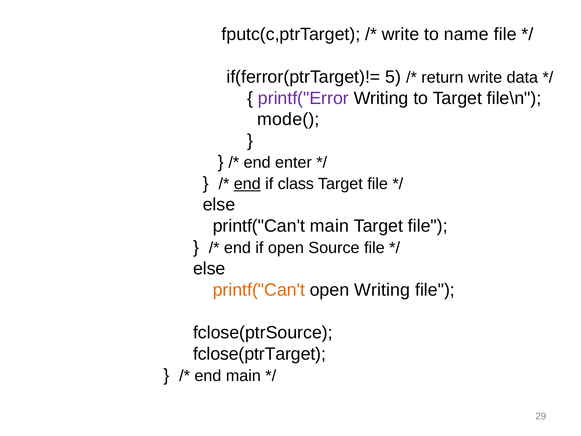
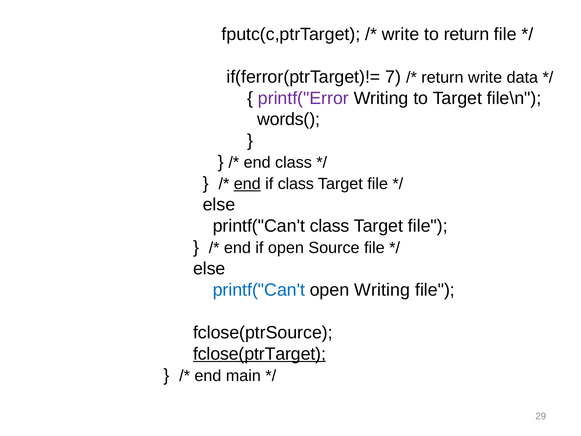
to name: name -> return
5: 5 -> 7
mode(: mode( -> words(
end enter: enter -> class
printf("Can't main: main -> class
printf("Can't at (259, 290) colour: orange -> blue
fclose(ptrTarget underline: none -> present
